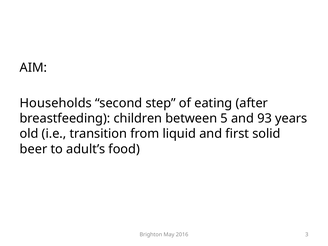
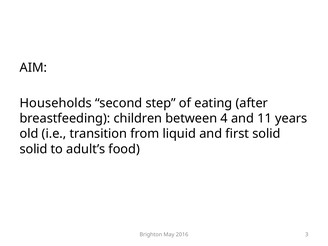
5: 5 -> 4
93: 93 -> 11
beer at (33, 149): beer -> solid
